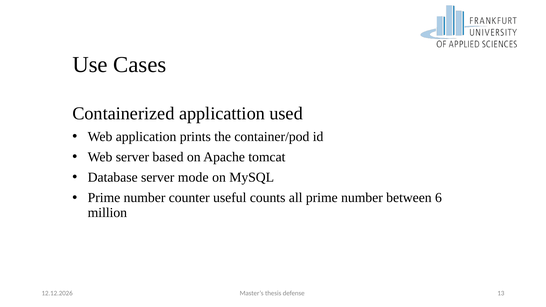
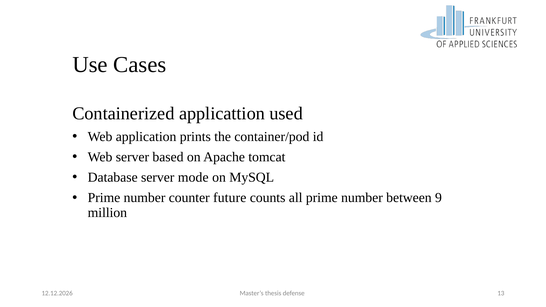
useful: useful -> future
6: 6 -> 9
